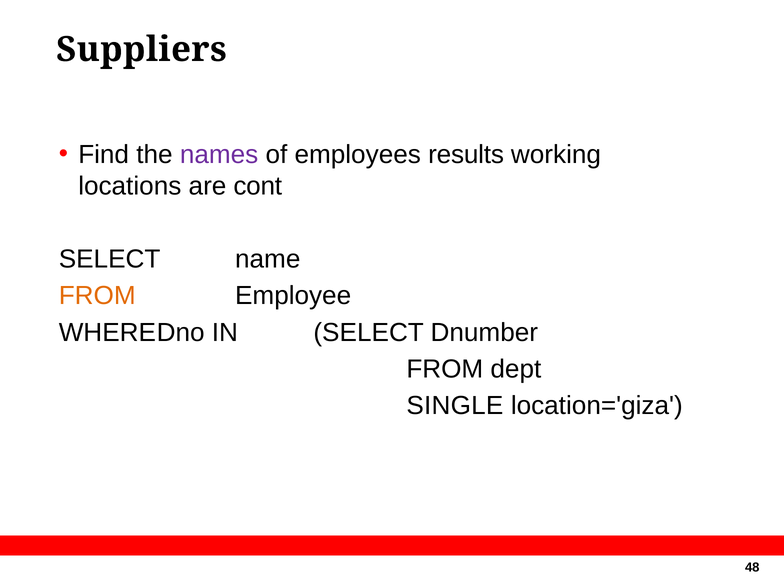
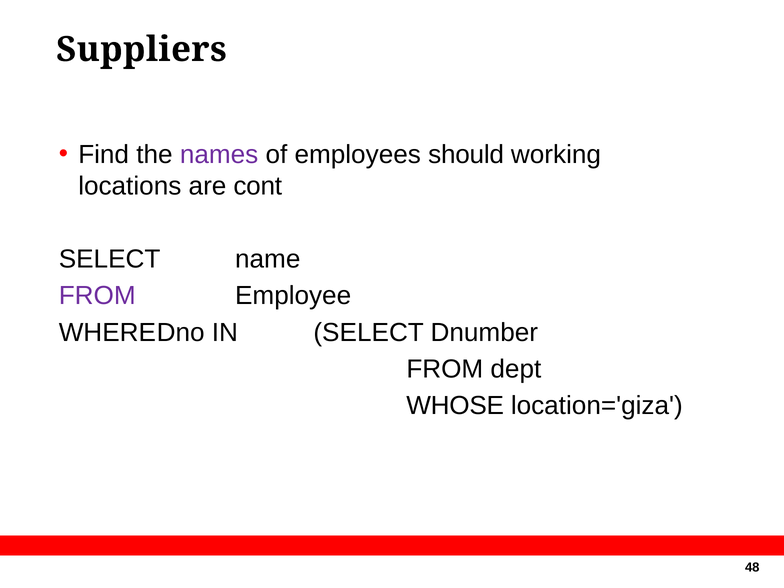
results: results -> should
FROM at (97, 296) colour: orange -> purple
SINGLE: SINGLE -> WHOSE
